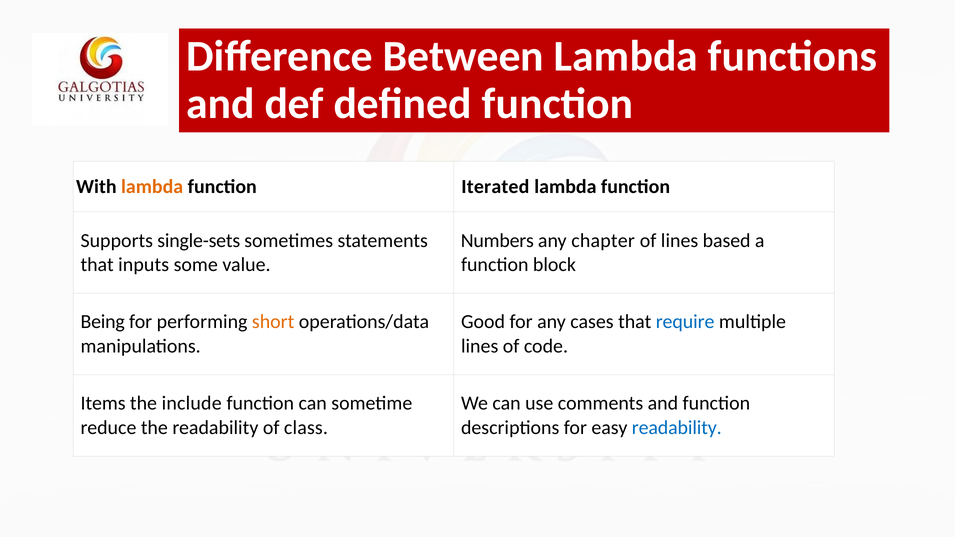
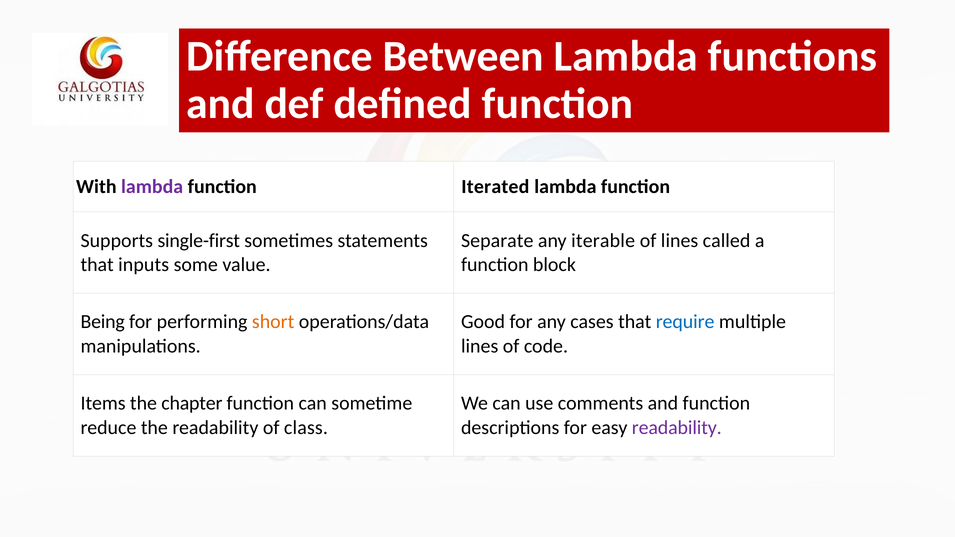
lambda at (152, 187) colour: orange -> purple
single-sets: single-sets -> single-first
Numbers: Numbers -> Separate
chapter: chapter -> iterable
based: based -> called
include: include -> chapter
readability at (677, 428) colour: blue -> purple
